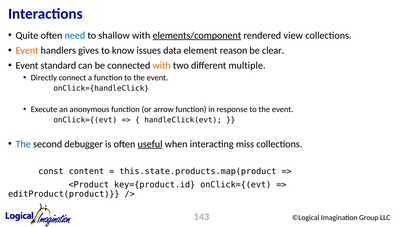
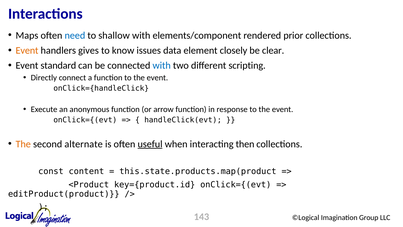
Quite: Quite -> Maps
elements/component underline: present -> none
view: view -> prior
reason: reason -> closely
with at (162, 65) colour: orange -> blue
multiple: multiple -> scripting
The at (23, 144) colour: blue -> orange
debugger: debugger -> alternate
miss: miss -> then
